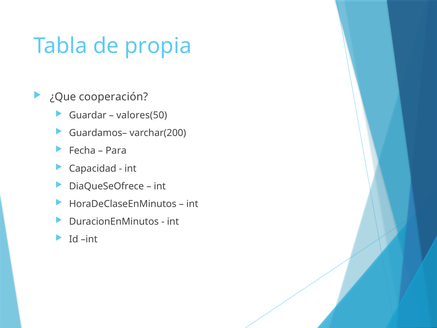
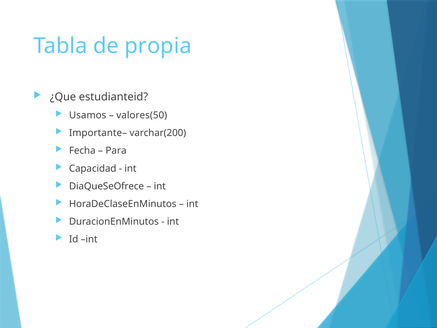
cooperación: cooperación -> estudianteid
Guardar: Guardar -> Usamos
Guardamos–: Guardamos– -> Importante–
